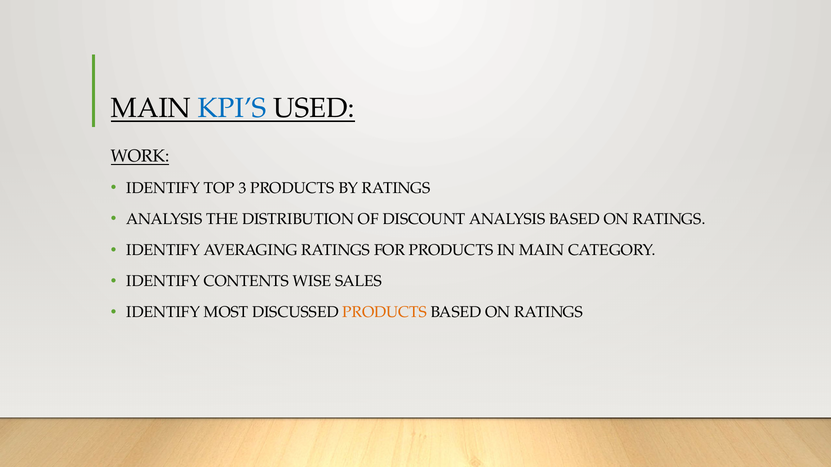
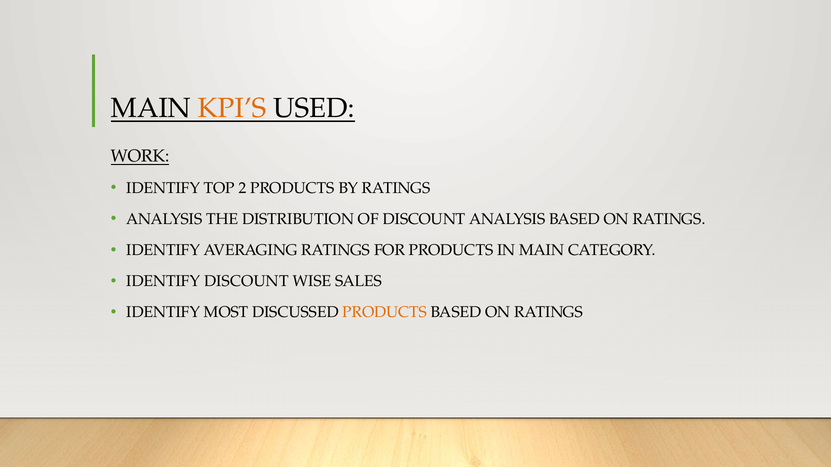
KPI’S colour: blue -> orange
3: 3 -> 2
IDENTIFY CONTENTS: CONTENTS -> DISCOUNT
